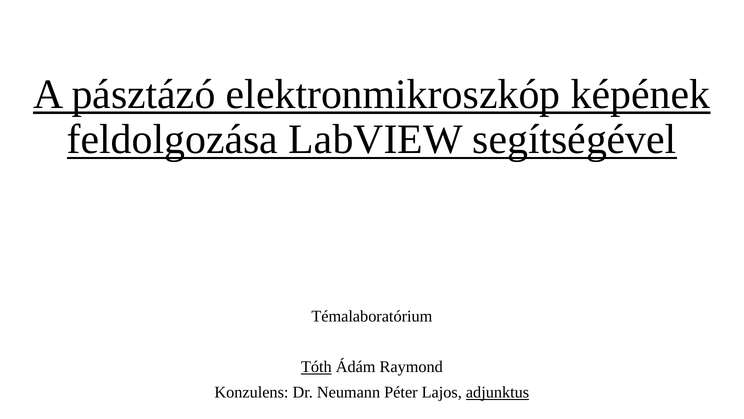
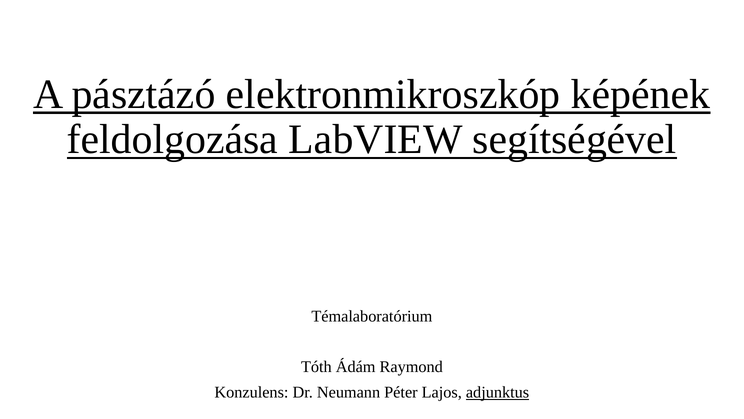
Tóth underline: present -> none
